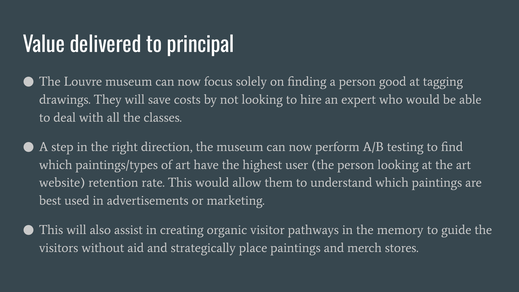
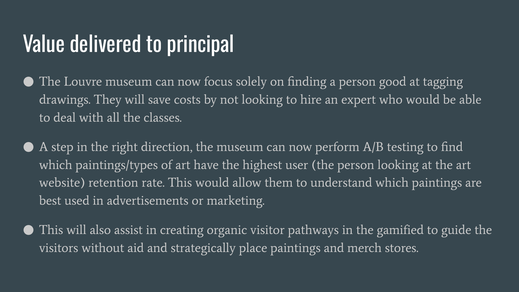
memory: memory -> gamified
